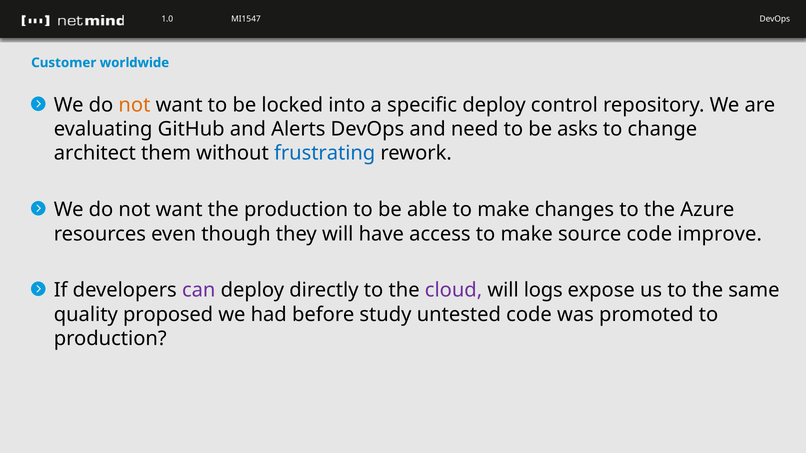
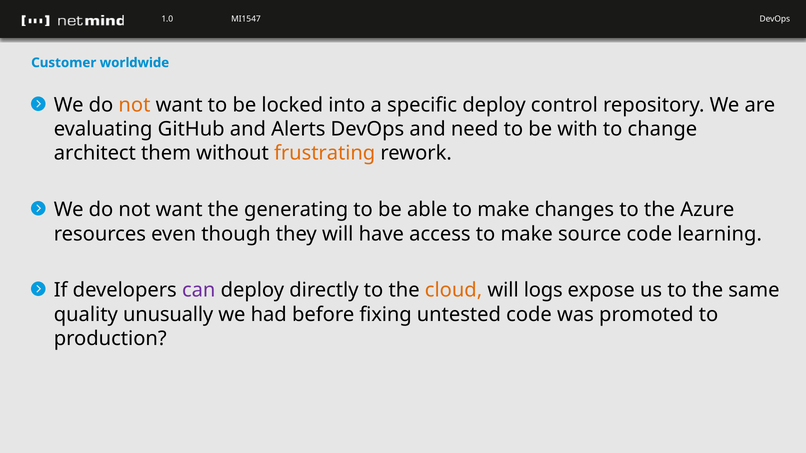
asks: asks -> with
frustrating colour: blue -> orange
the production: production -> generating
improve: improve -> learning
cloud colour: purple -> orange
proposed: proposed -> unusually
study: study -> fixing
